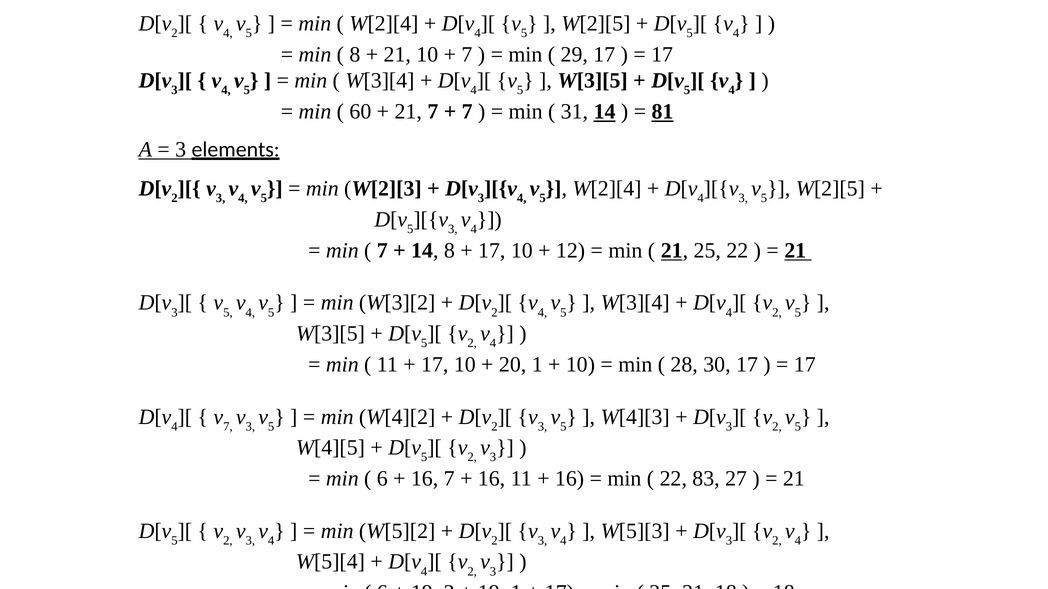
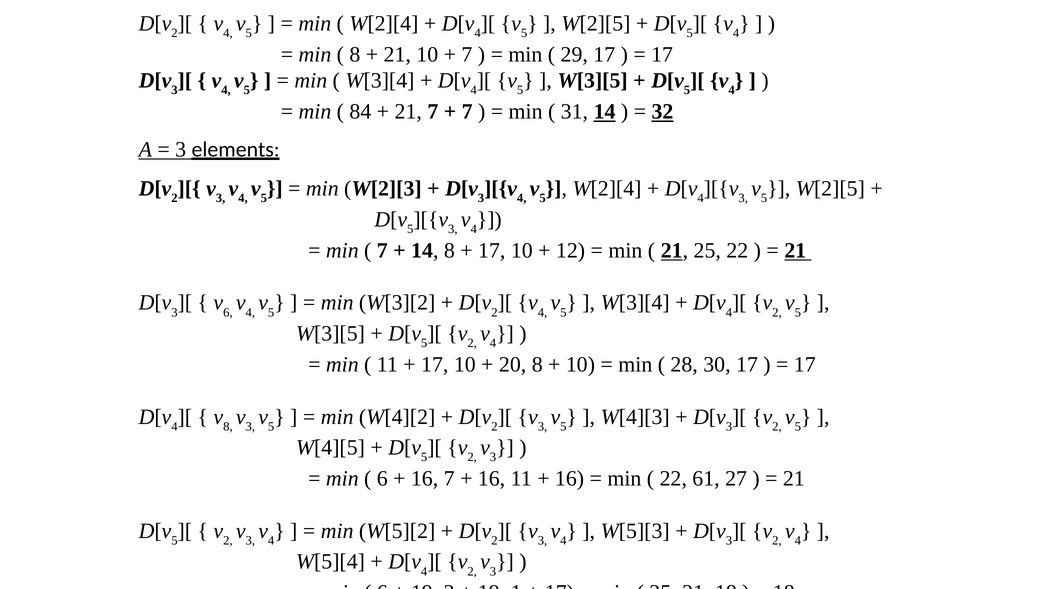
60: 60 -> 84
81: 81 -> 32
5 at (228, 313): 5 -> 6
20 1: 1 -> 8
7 at (228, 427): 7 -> 8
83: 83 -> 61
